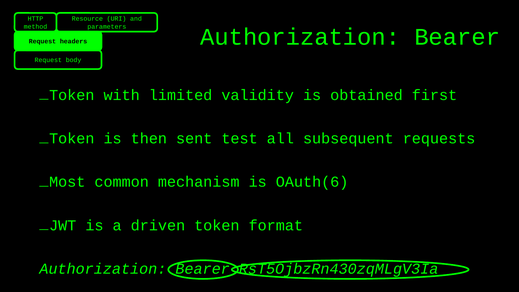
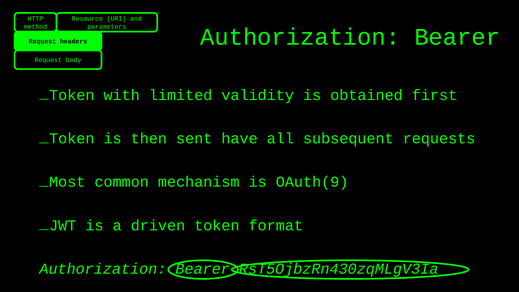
test: test -> have
OAuth(6: OAuth(6 -> OAuth(9
